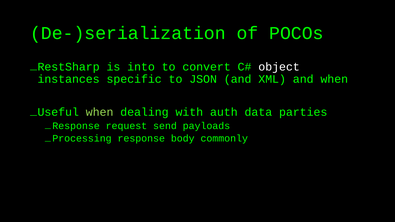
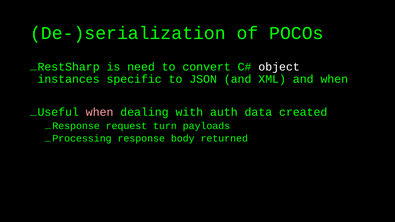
into: into -> need
when at (100, 112) colour: light green -> pink
parties: parties -> created
send: send -> turn
commonly: commonly -> returned
